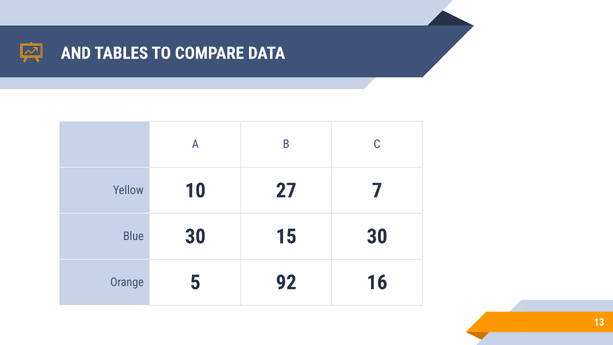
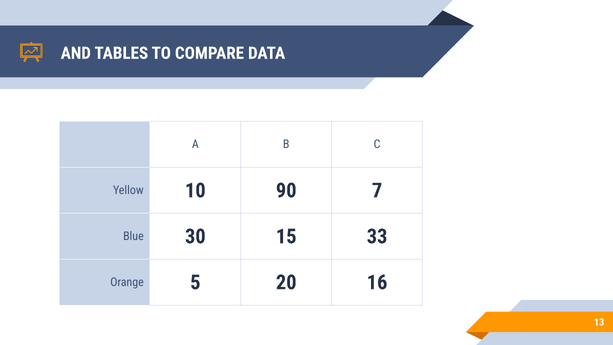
27: 27 -> 90
15 30: 30 -> 33
92: 92 -> 20
